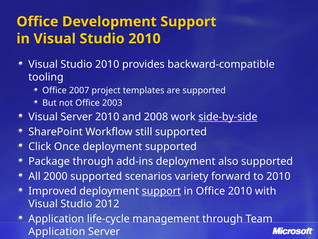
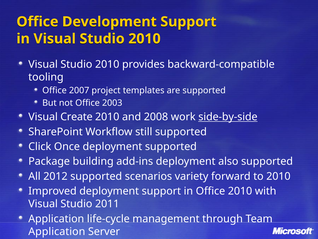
Visual Server: Server -> Create
Package through: through -> building
2000: 2000 -> 2012
support at (161, 191) underline: present -> none
2012: 2012 -> 2011
